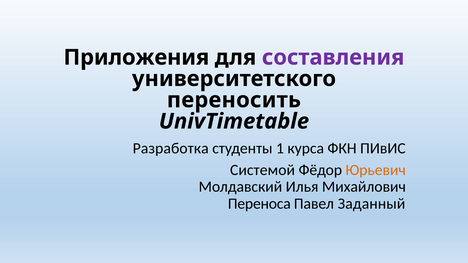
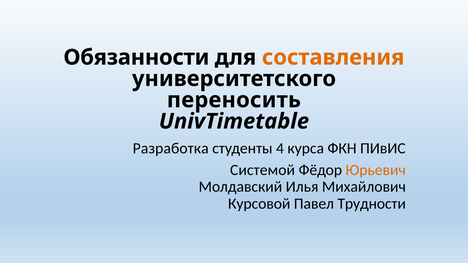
Приложения: Приложения -> Обязанности
составления colour: purple -> orange
1: 1 -> 4
Переноса: Переноса -> Курсовой
Заданный: Заданный -> Трудности
